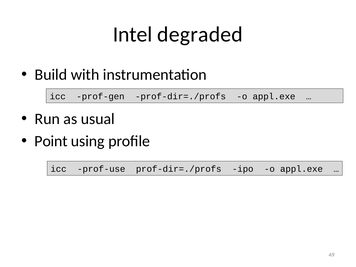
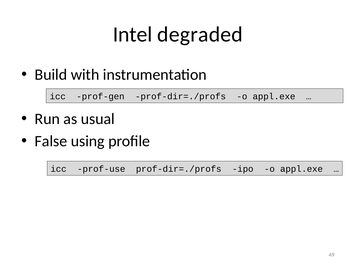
Point: Point -> False
